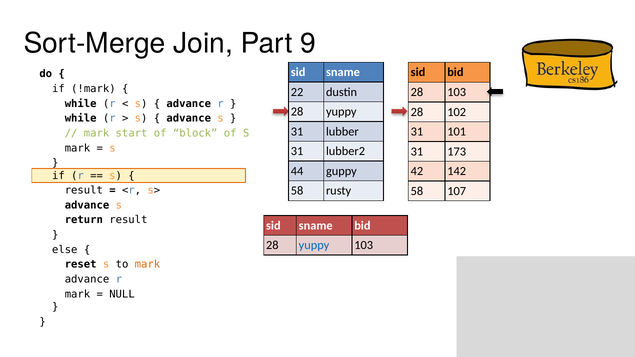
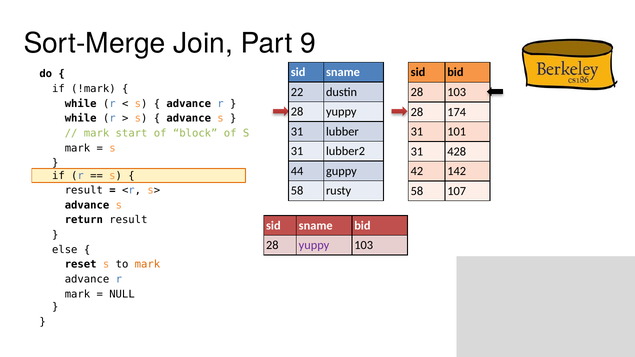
102: 102 -> 174
173: 173 -> 428
yuppy at (314, 245) colour: blue -> purple
